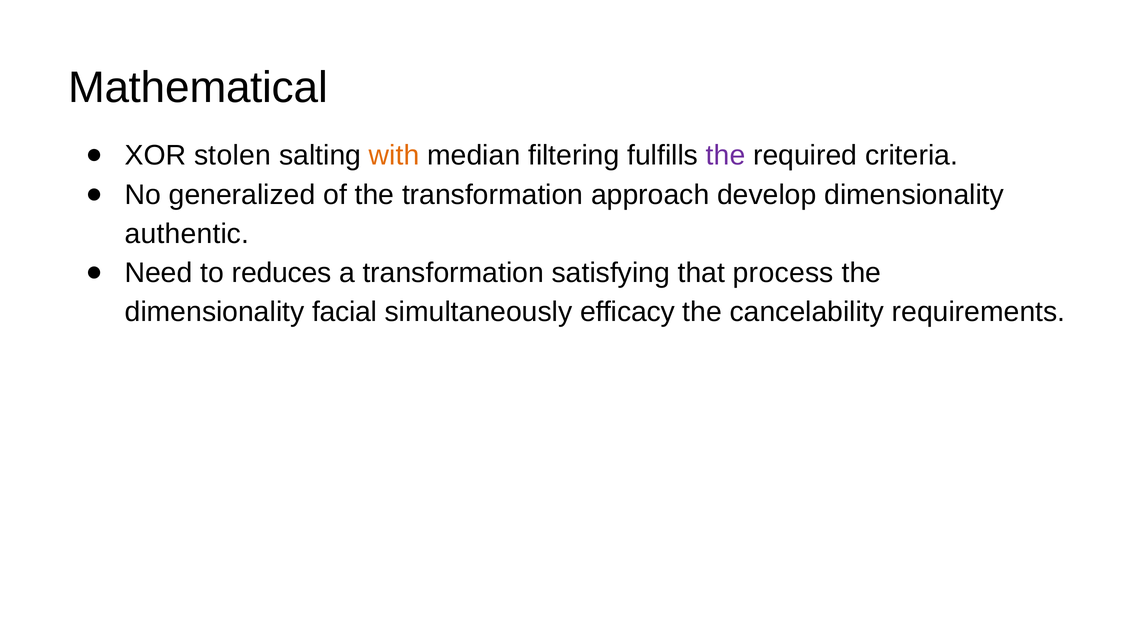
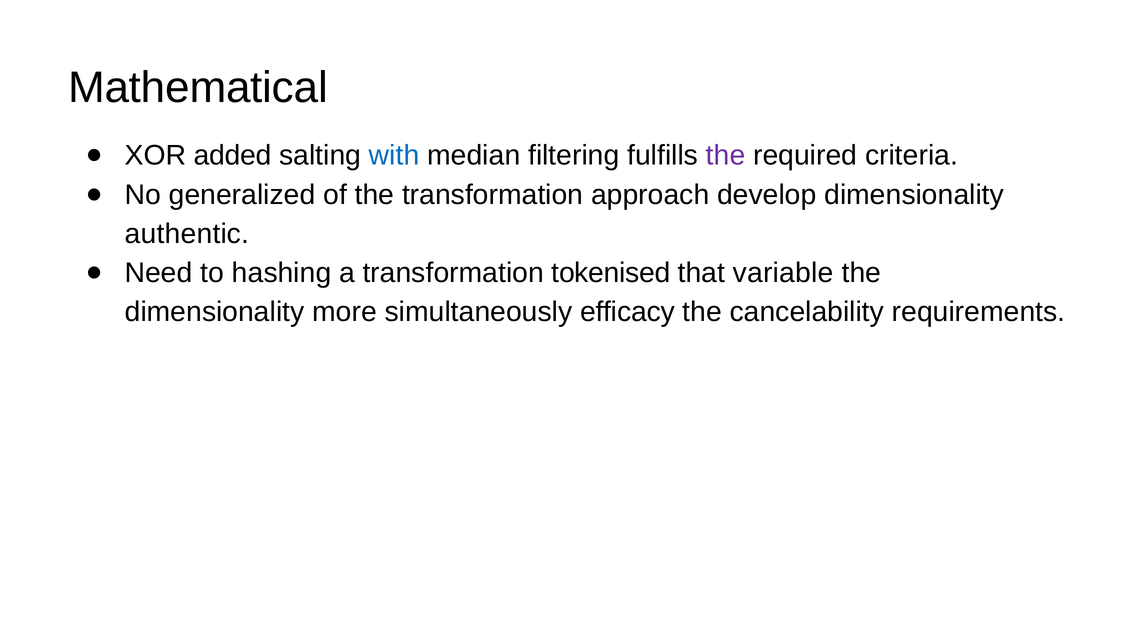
stolen: stolen -> added
with colour: orange -> blue
reduces: reduces -> hashing
satisfying: satisfying -> tokenised
process: process -> variable
facial: facial -> more
